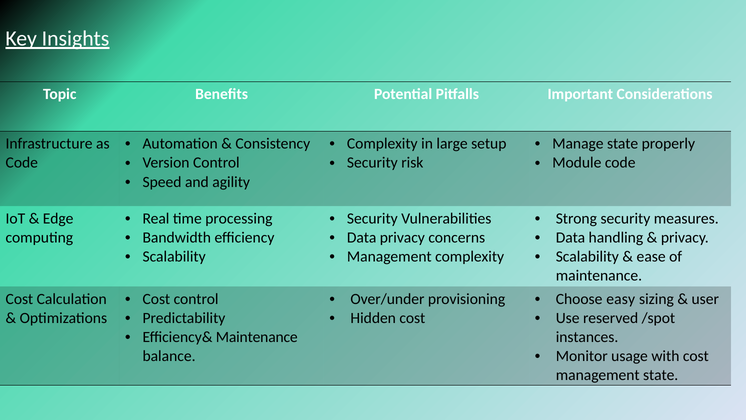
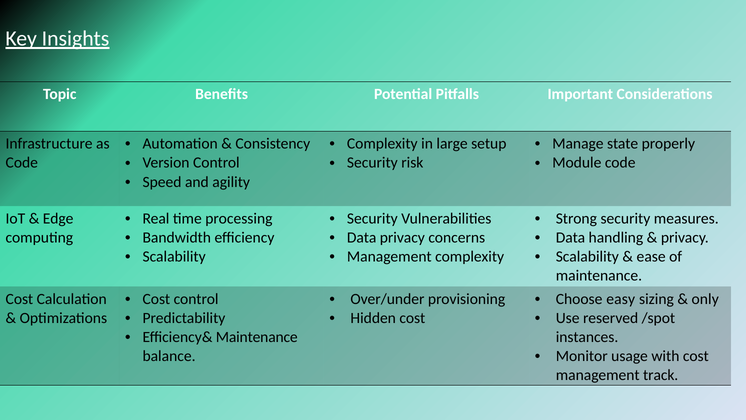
user: user -> only
management state: state -> track
